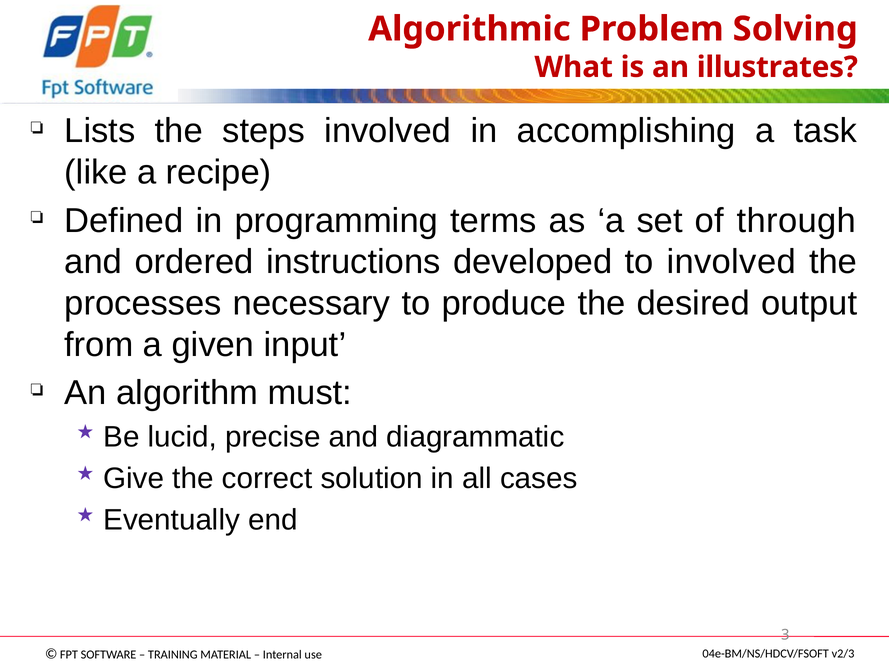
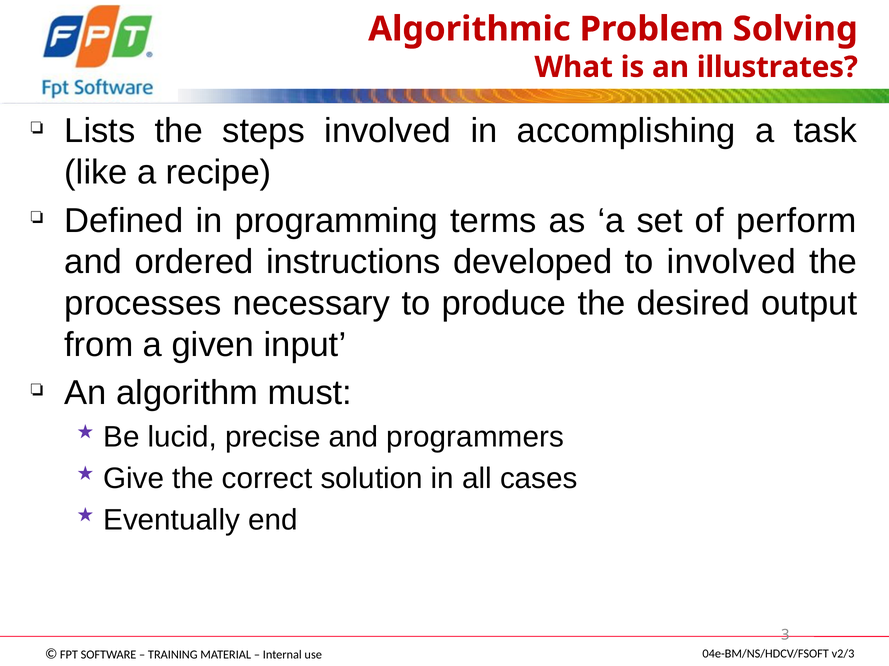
through: through -> perform
diagrammatic: diagrammatic -> programmers
